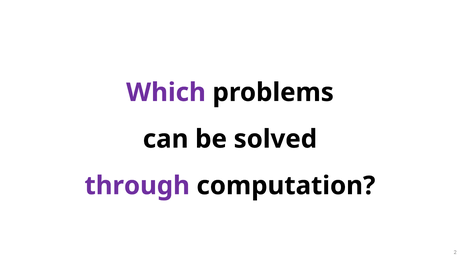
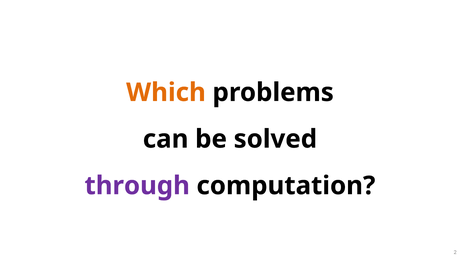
Which colour: purple -> orange
